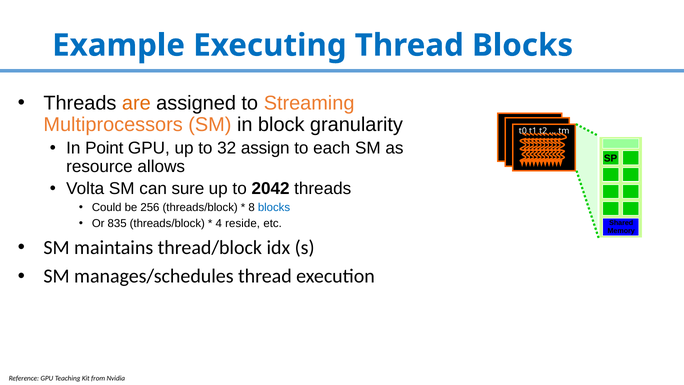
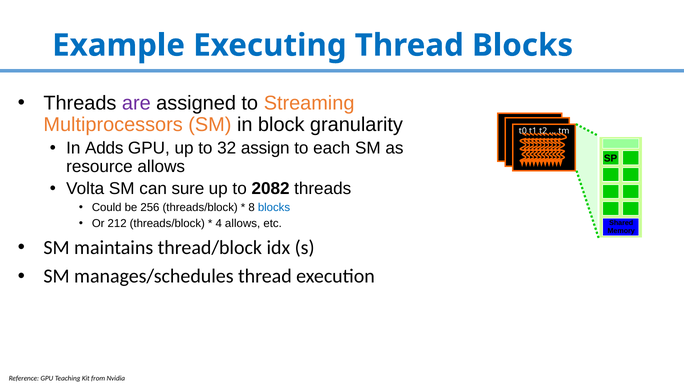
are colour: orange -> purple
Point: Point -> Adds
2042: 2042 -> 2082
835: 835 -> 212
4 reside: reside -> allows
